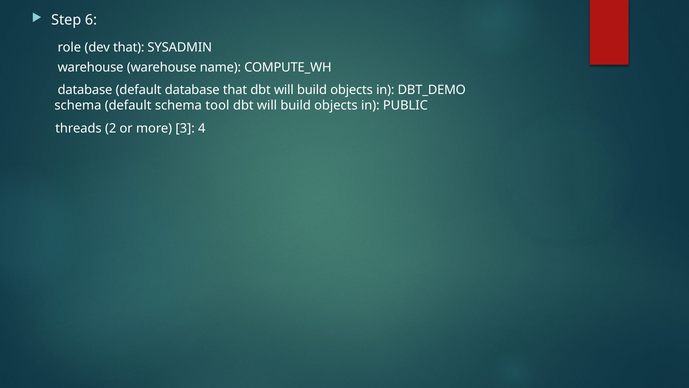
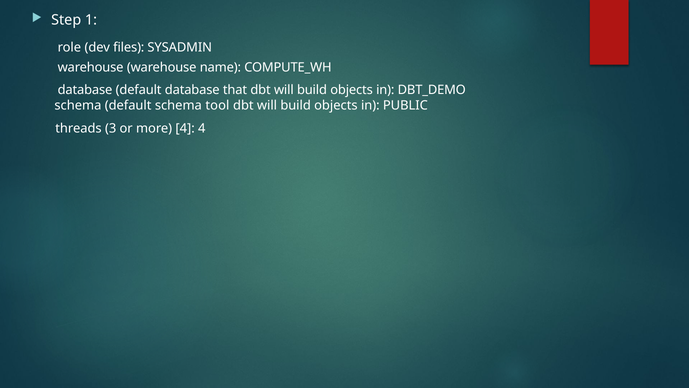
6: 6 -> 1
dev that: that -> files
2: 2 -> 3
more 3: 3 -> 4
